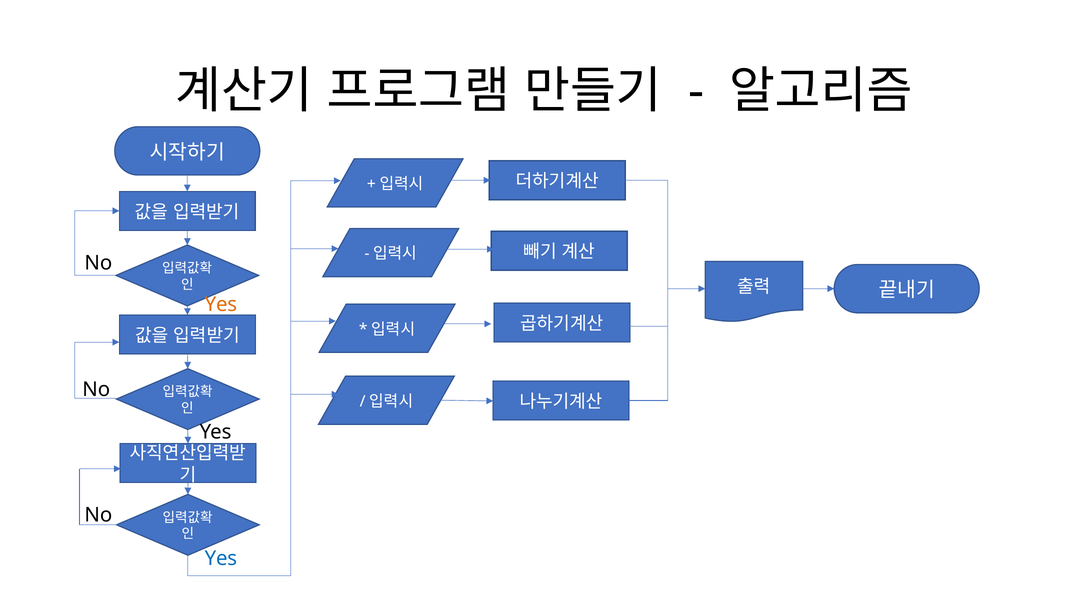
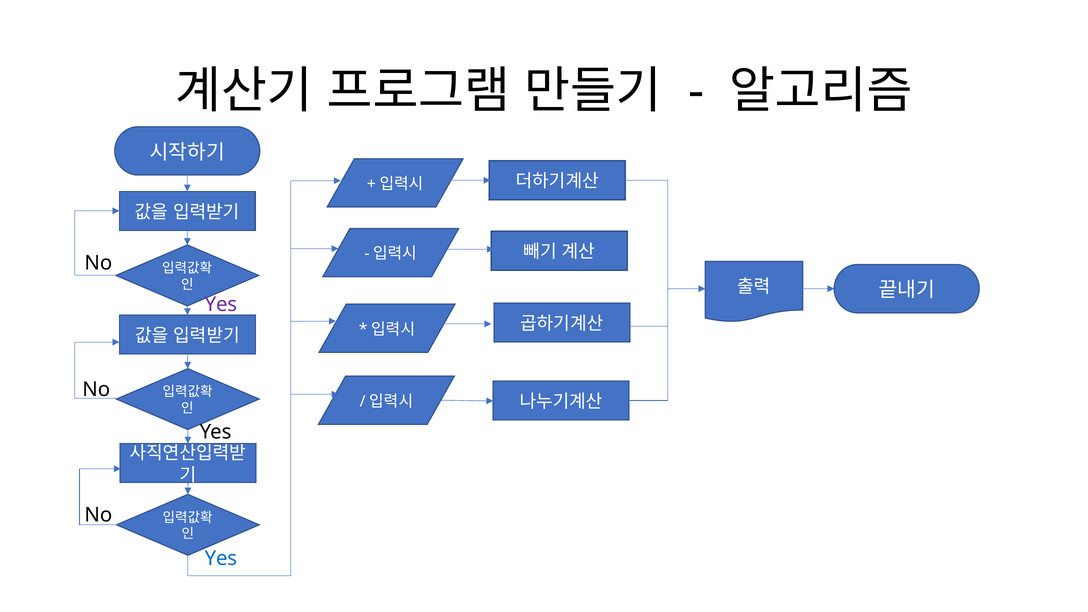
Yes at (221, 304) colour: orange -> purple
